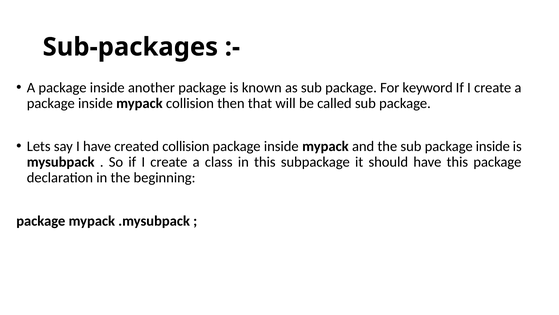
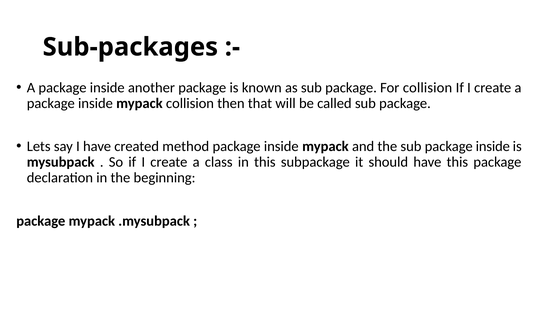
For keyword: keyword -> collision
created collision: collision -> method
